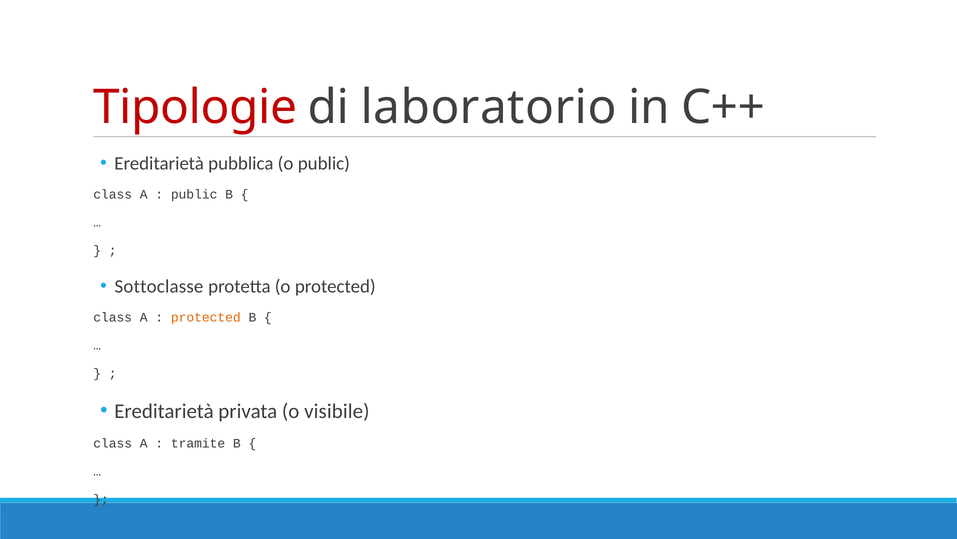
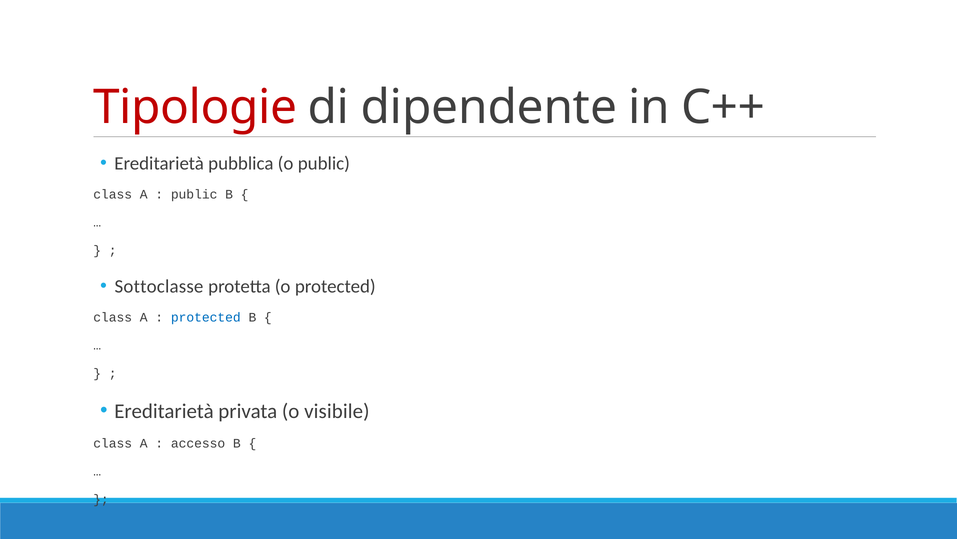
laboratorio: laboratorio -> dipendente
protected at (206, 317) colour: orange -> blue
tramite: tramite -> accesso
